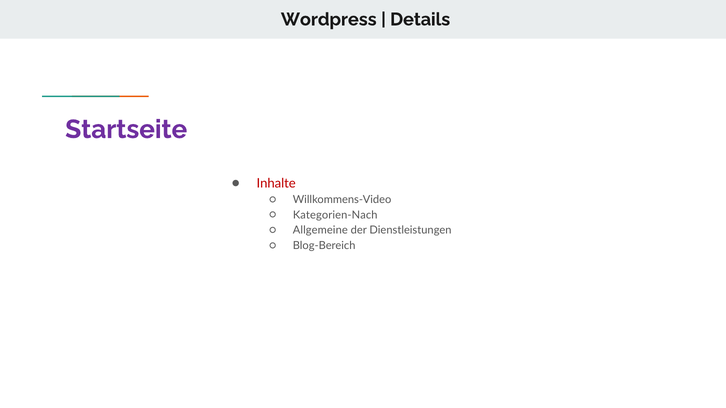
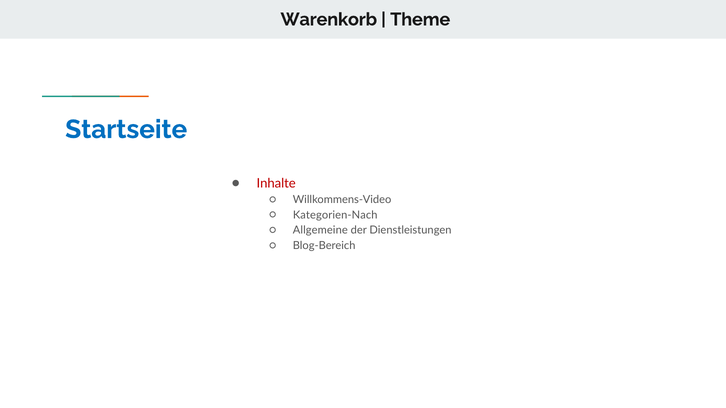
Wordpress: Wordpress -> Warenkorb
Details: Details -> Theme
Startseite colour: purple -> blue
